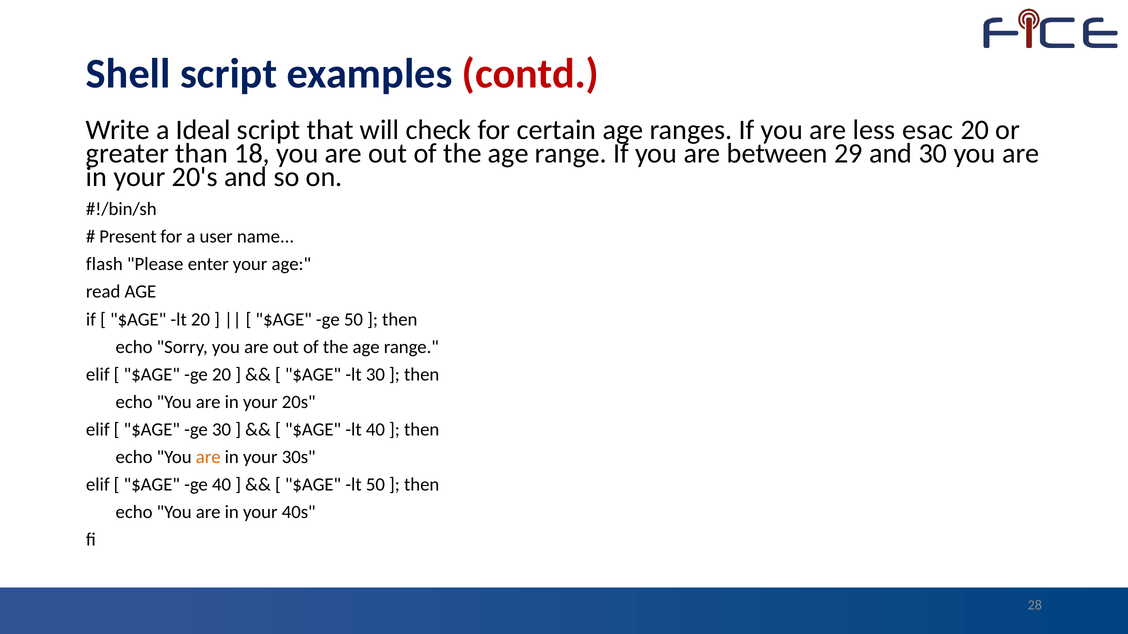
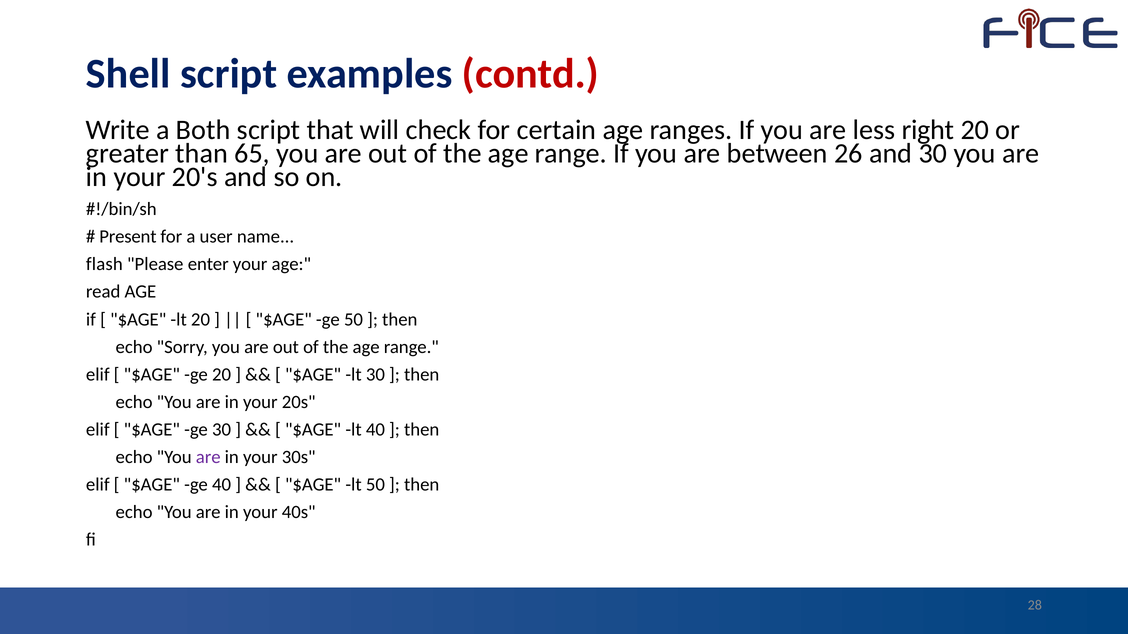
Ideal: Ideal -> Both
esac: esac -> right
18: 18 -> 65
29: 29 -> 26
are at (208, 457) colour: orange -> purple
